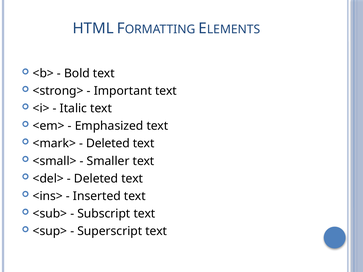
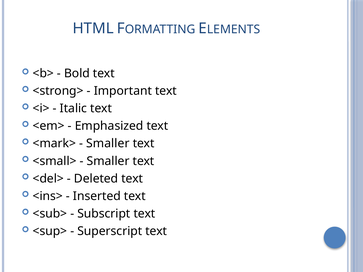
Deleted at (108, 144): Deleted -> Smaller
